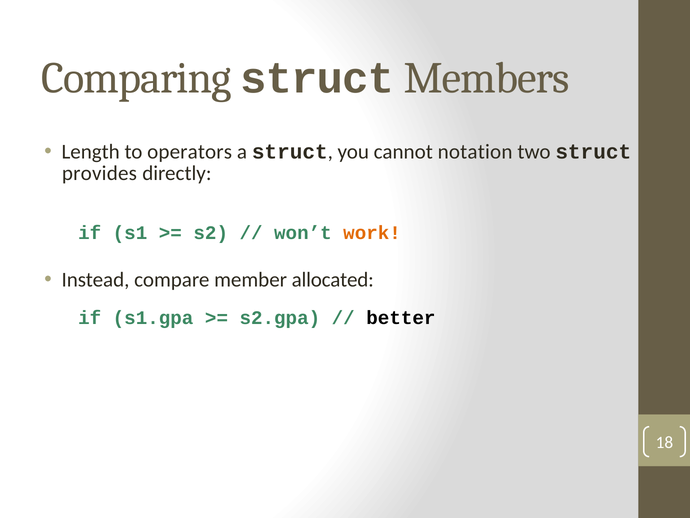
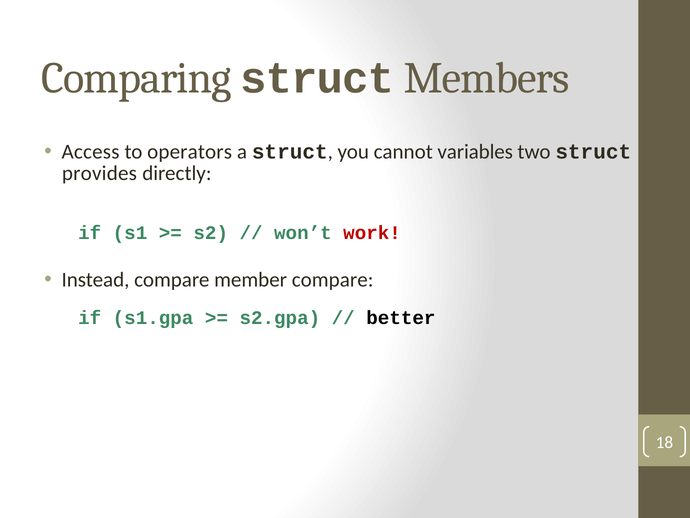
Length: Length -> Access
notation: notation -> variables
work colour: orange -> red
member allocated: allocated -> compare
